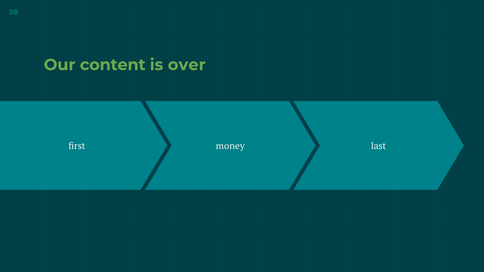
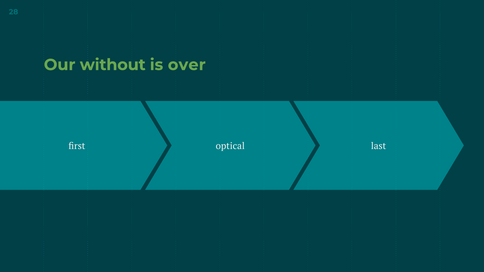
content: content -> without
money: money -> optical
